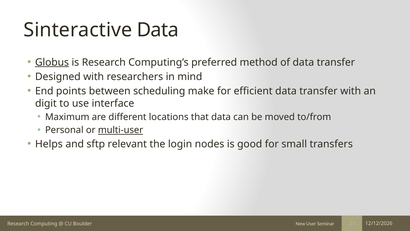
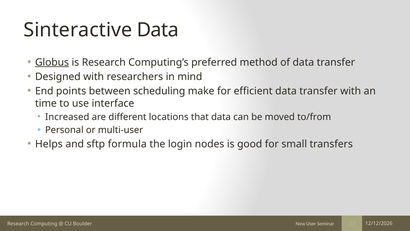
digit: digit -> time
Maximum: Maximum -> Increased
multi-user underline: present -> none
relevant: relevant -> formula
